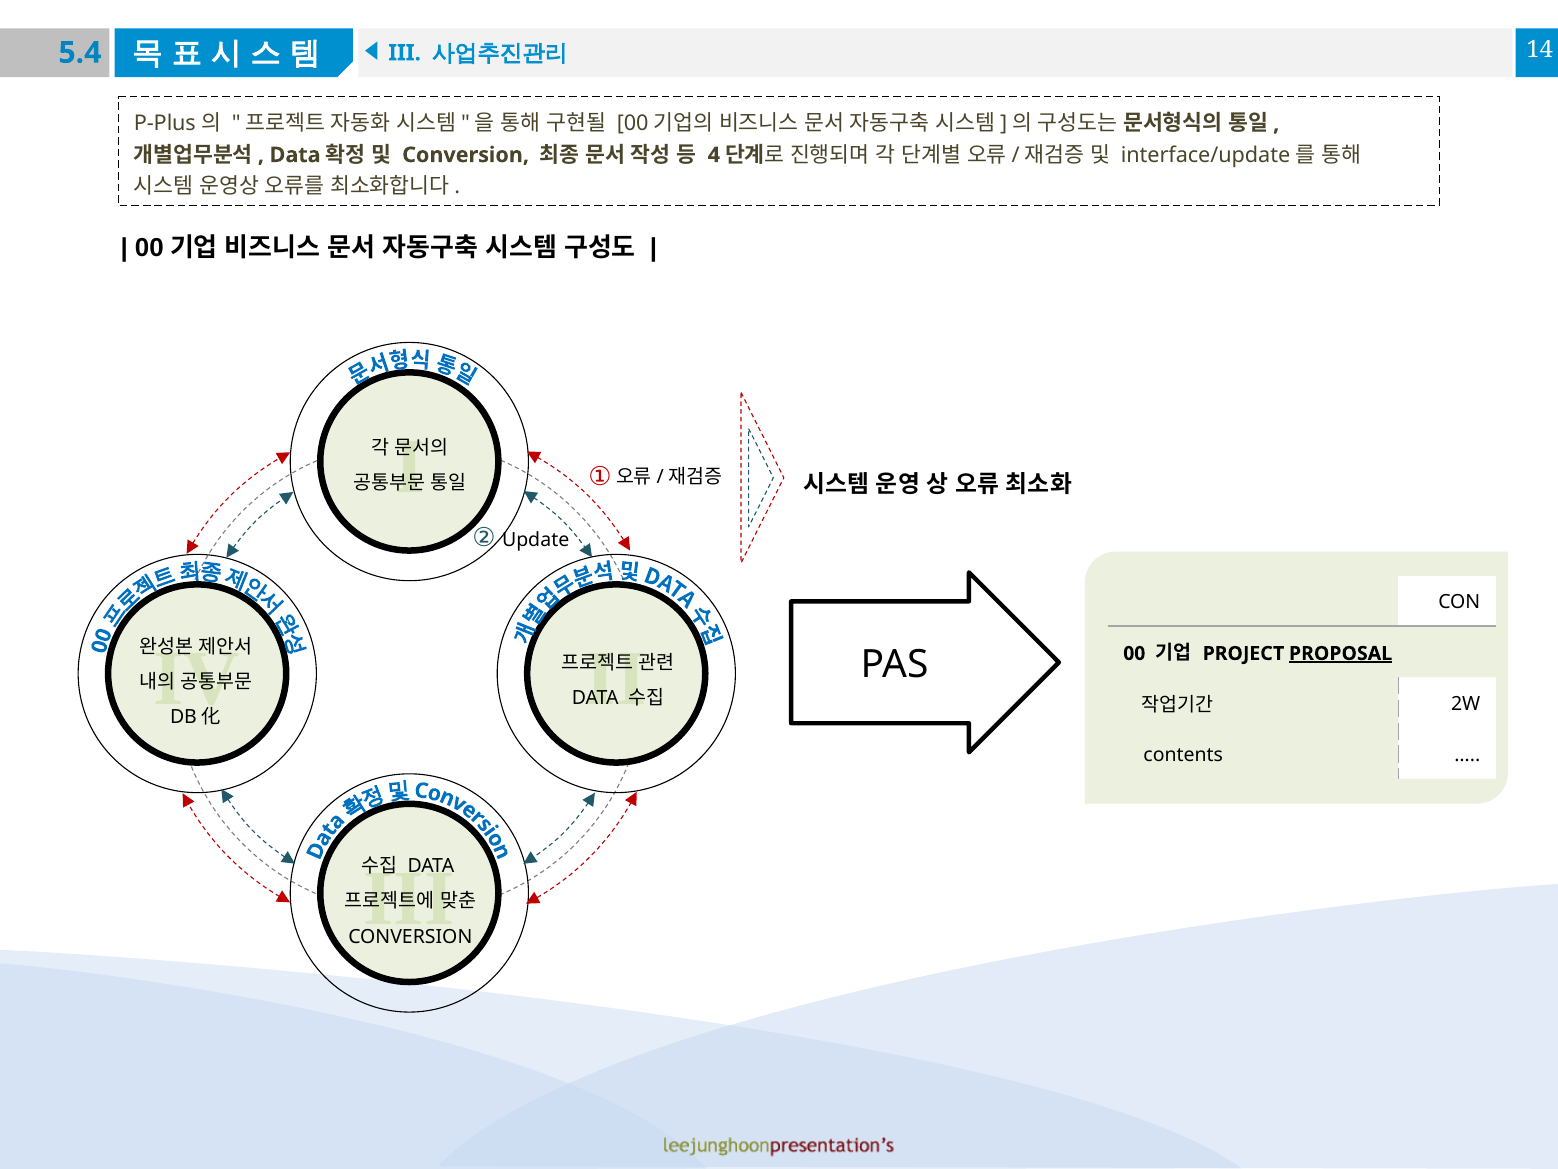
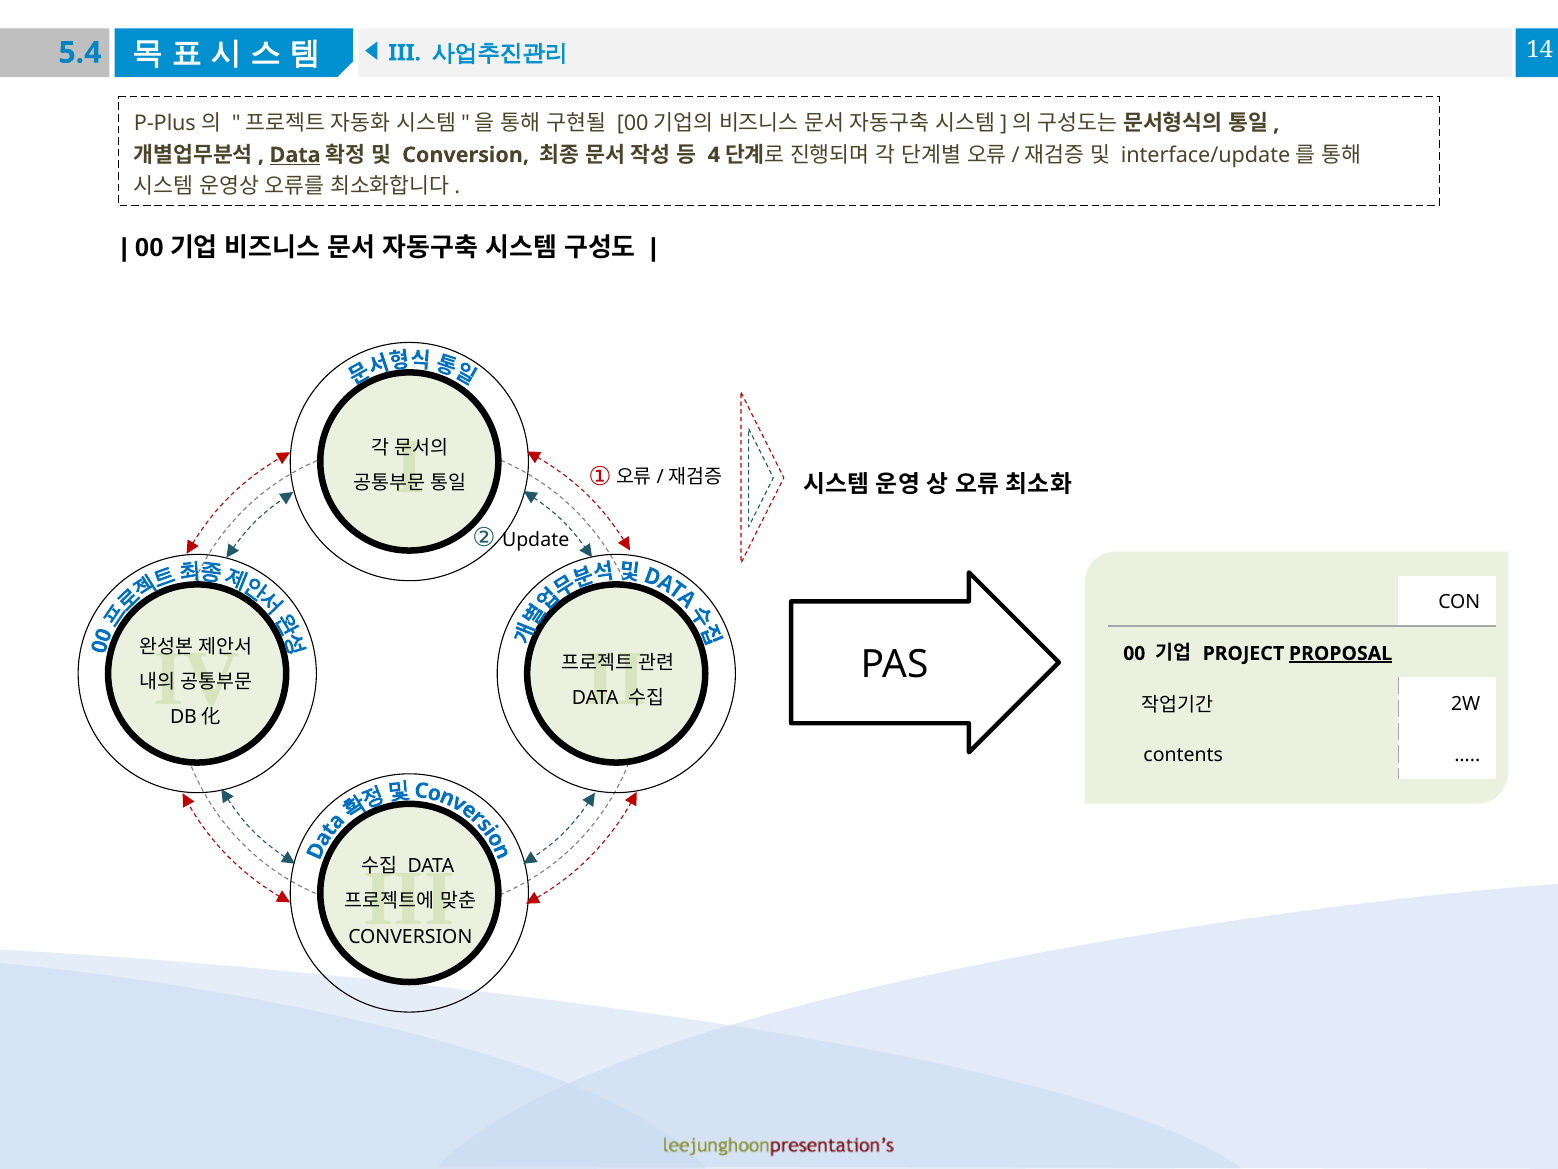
Data at (295, 155) underline: none -> present
